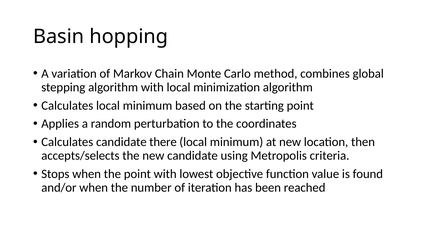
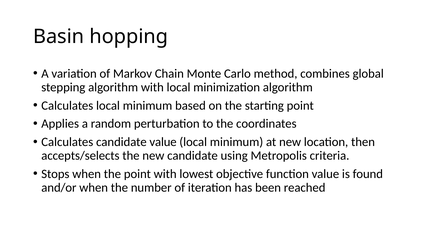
candidate there: there -> value
